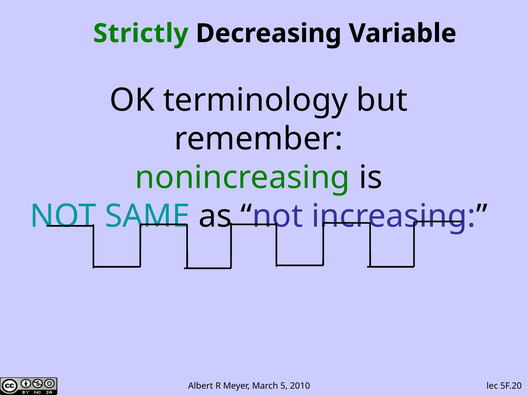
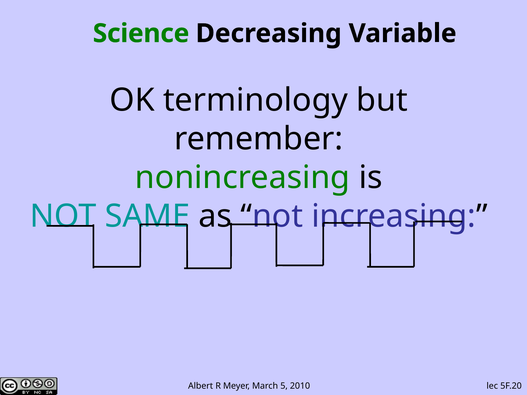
Strictly: Strictly -> Science
